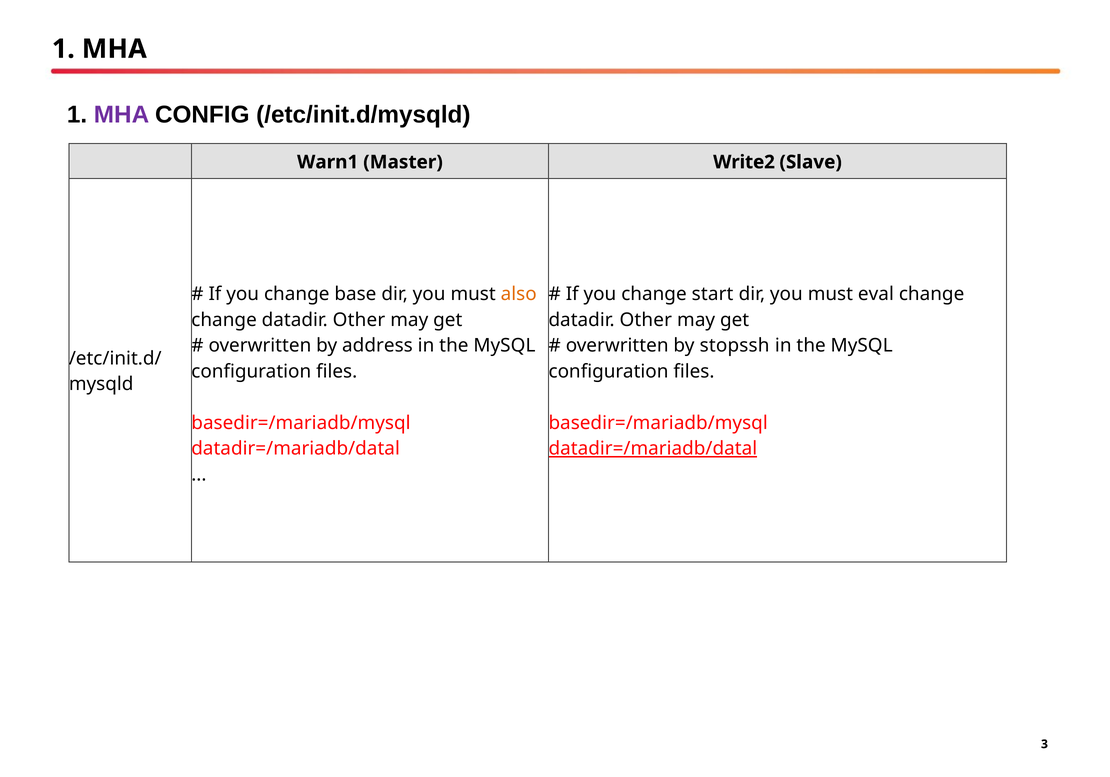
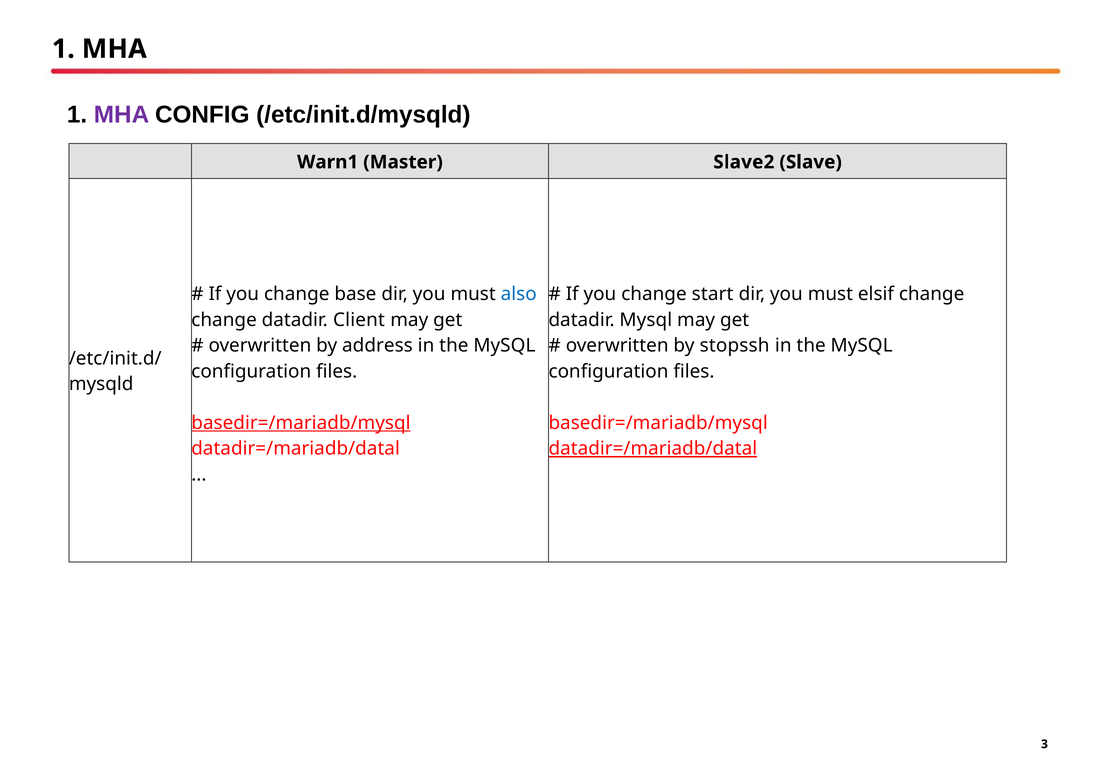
Write2: Write2 -> Slave2
also colour: orange -> blue
eval: eval -> elsif
Other at (359, 320): Other -> Client
Other at (646, 320): Other -> Mysql
basedir=/mariadb/mysql at (301, 423) underline: none -> present
